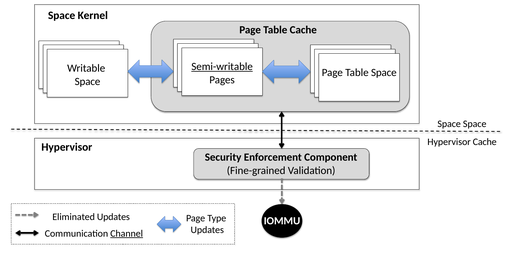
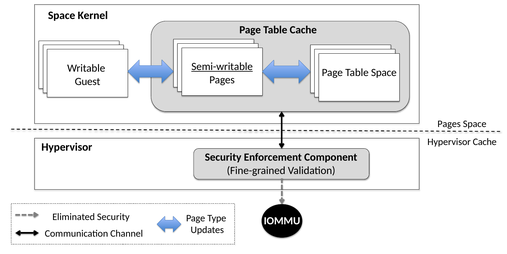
Space at (88, 81): Space -> Guest
Space at (449, 124): Space -> Pages
Eliminated Updates: Updates -> Security
Channel underline: present -> none
